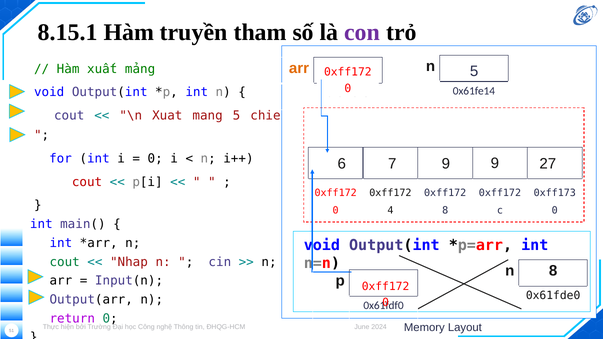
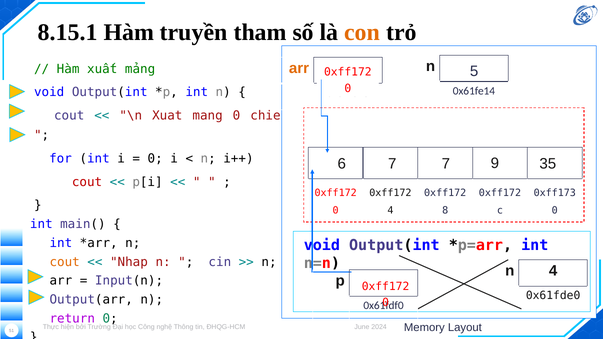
con colour: purple -> orange
mang 5: 5 -> 0
7 9: 9 -> 7
27: 27 -> 35
cout at (65, 262) colour: green -> orange
n 8: 8 -> 4
